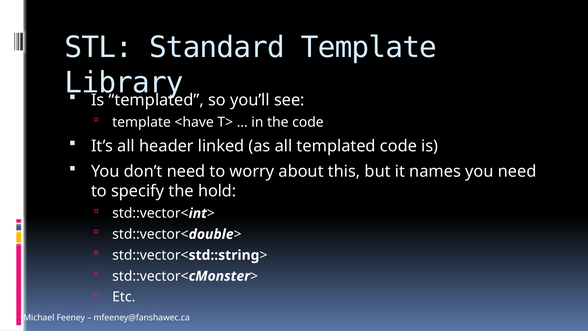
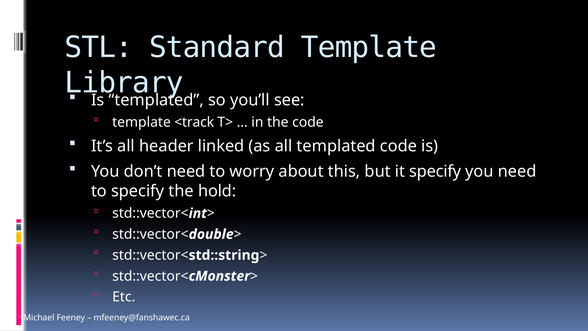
<have: <have -> <track
it names: names -> specify
